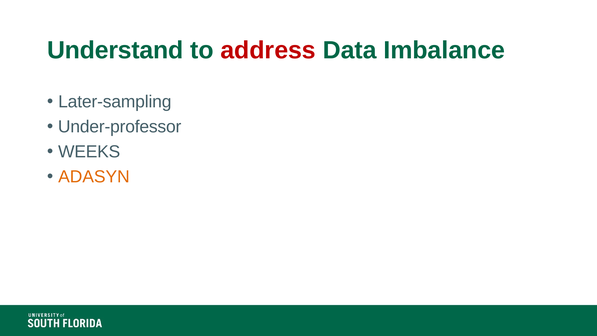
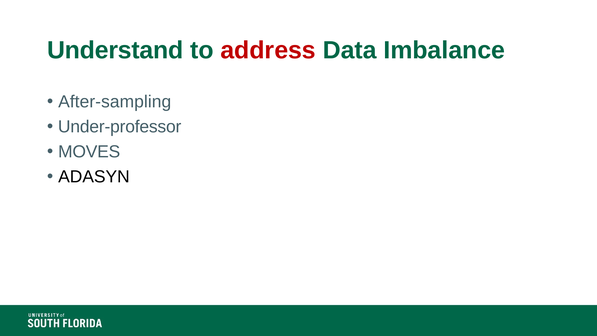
Later-sampling: Later-sampling -> After-sampling
WEEKS: WEEKS -> MOVES
ADASYN colour: orange -> black
